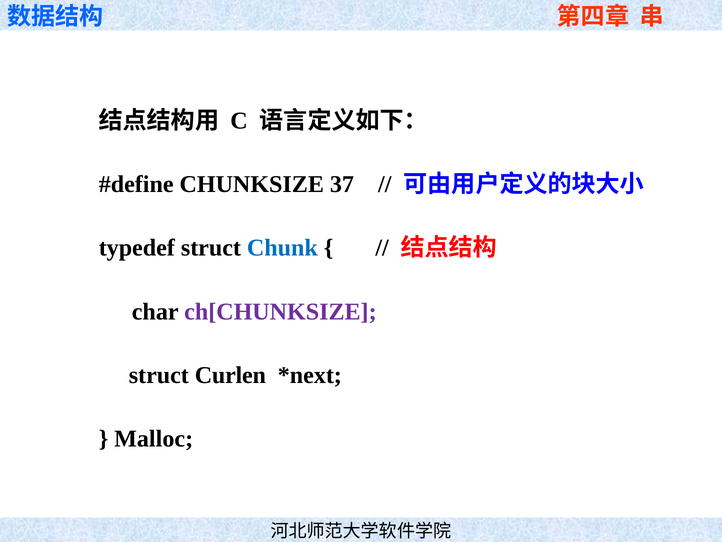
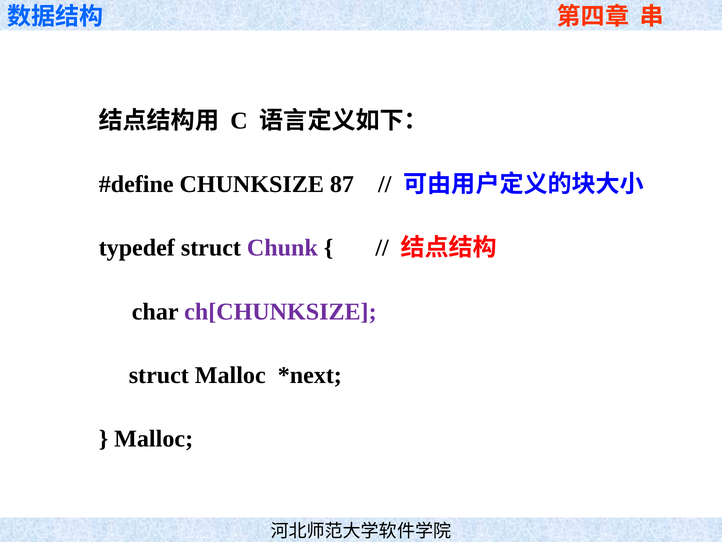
37: 37 -> 87
Chunk colour: blue -> purple
struct Curlen: Curlen -> Malloc
